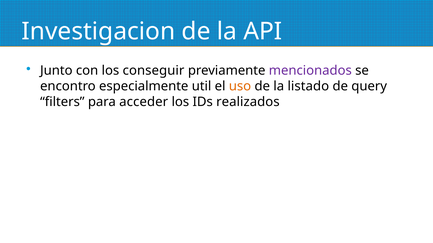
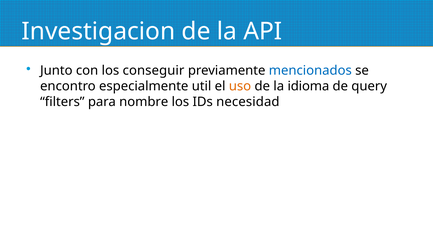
mencionados colour: purple -> blue
listado: listado -> idioma
acceder: acceder -> nombre
realizados: realizados -> necesidad
